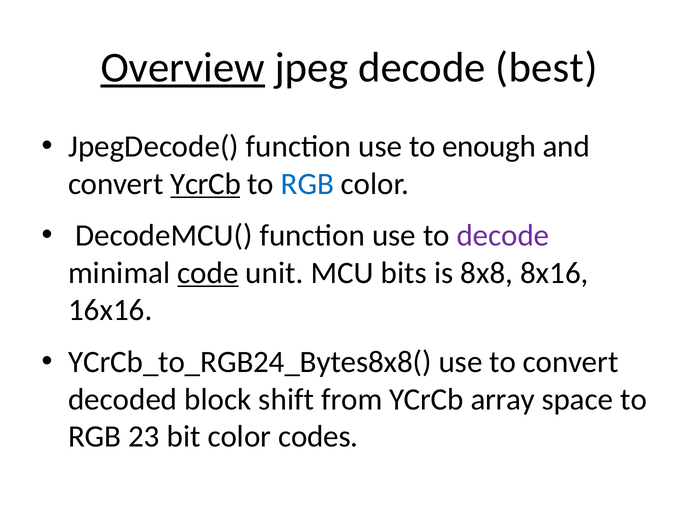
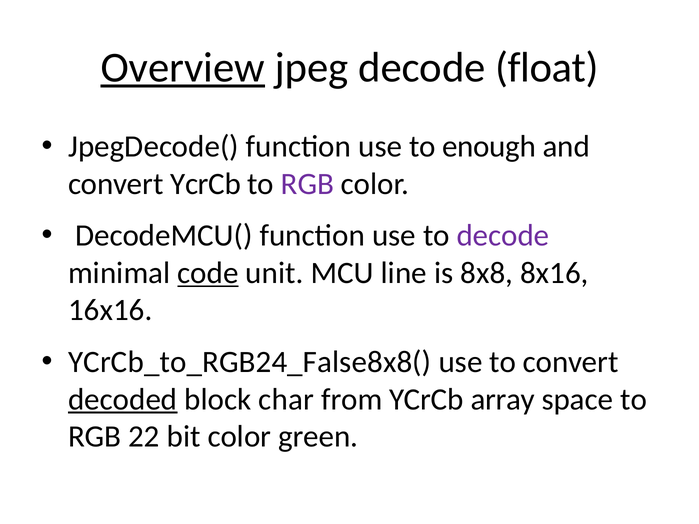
best: best -> float
YcrCb at (206, 184) underline: present -> none
RGB at (307, 184) colour: blue -> purple
bits: bits -> line
YCrCb_to_RGB24_Bytes8x8(: YCrCb_to_RGB24_Bytes8x8( -> YCrCb_to_RGB24_False8x8(
decoded underline: none -> present
shift: shift -> char
23: 23 -> 22
codes: codes -> green
